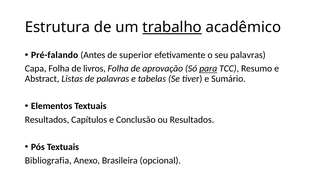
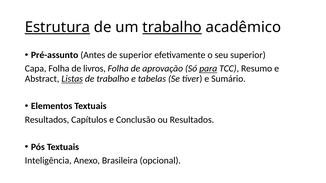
Estrutura underline: none -> present
Pré-falando: Pré-falando -> Pré-assunto
seu palavras: palavras -> superior
Listas underline: none -> present
de palavras: palavras -> trabalho
Bibliografia: Bibliografia -> Inteligência
